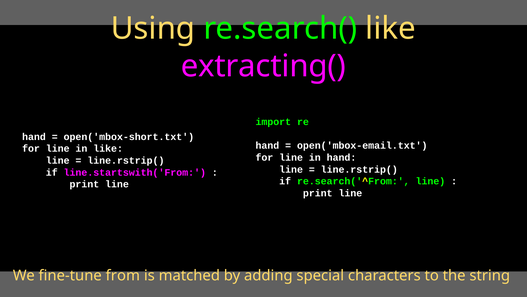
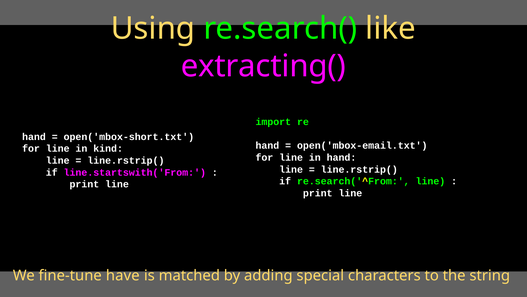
in like: like -> kind
from: from -> have
